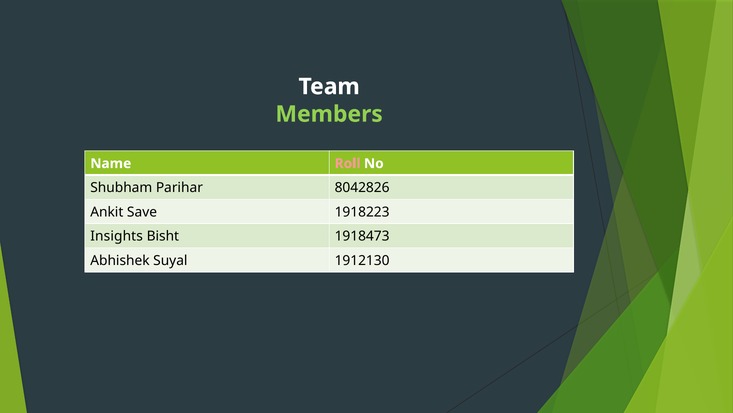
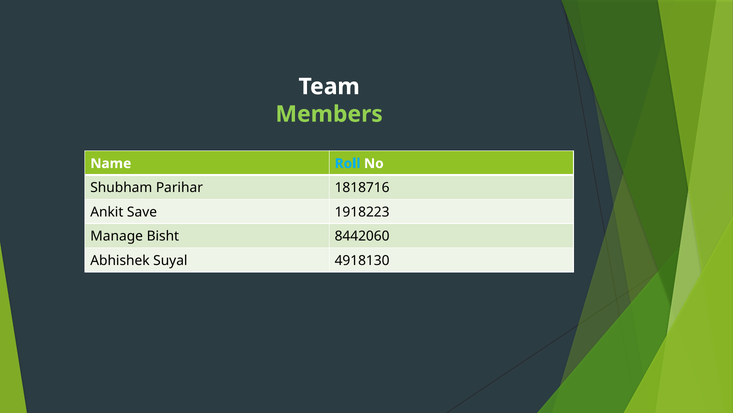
Roll colour: pink -> light blue
8042826: 8042826 -> 1818716
Insights: Insights -> Manage
1918473: 1918473 -> 8442060
1912130: 1912130 -> 4918130
